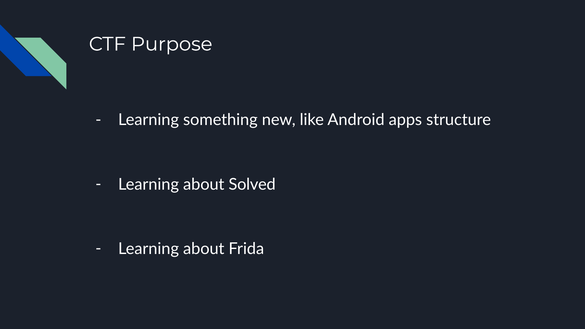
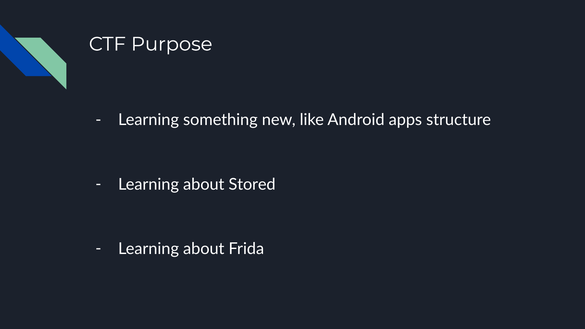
Solved: Solved -> Stored
